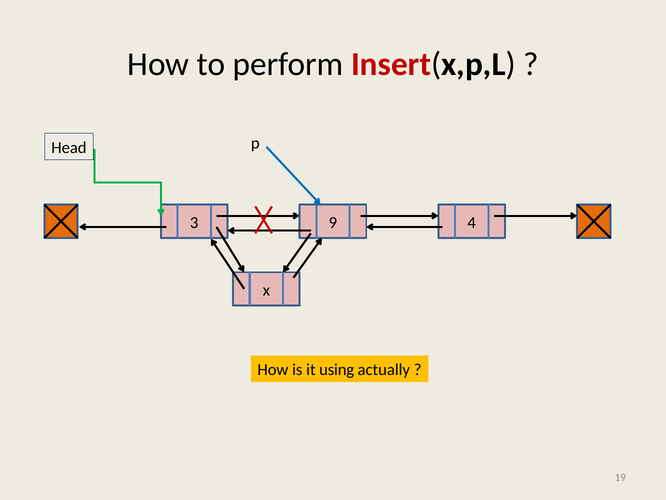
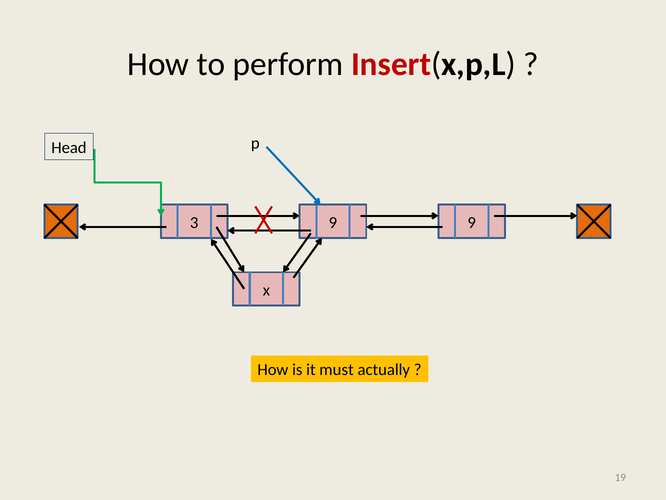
3 4: 4 -> 9
using: using -> must
